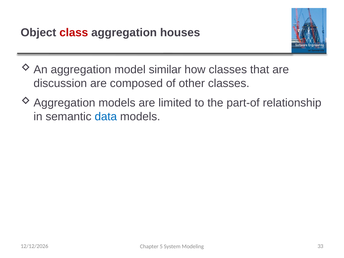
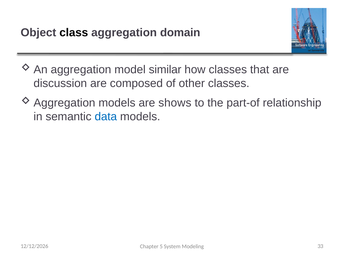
class colour: red -> black
houses: houses -> domain
limited: limited -> shows
